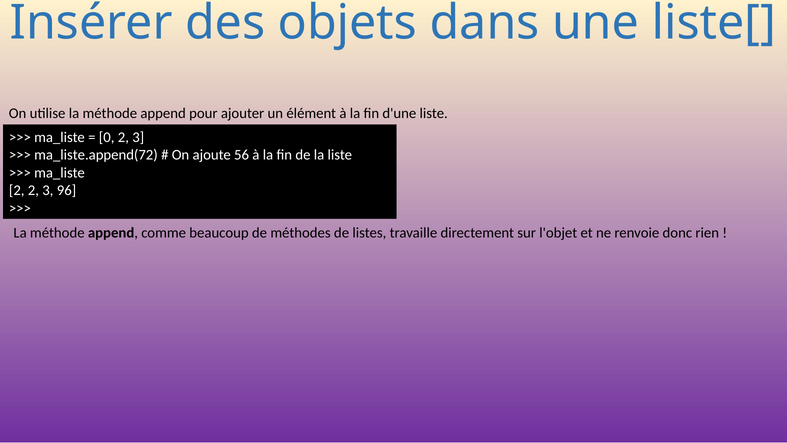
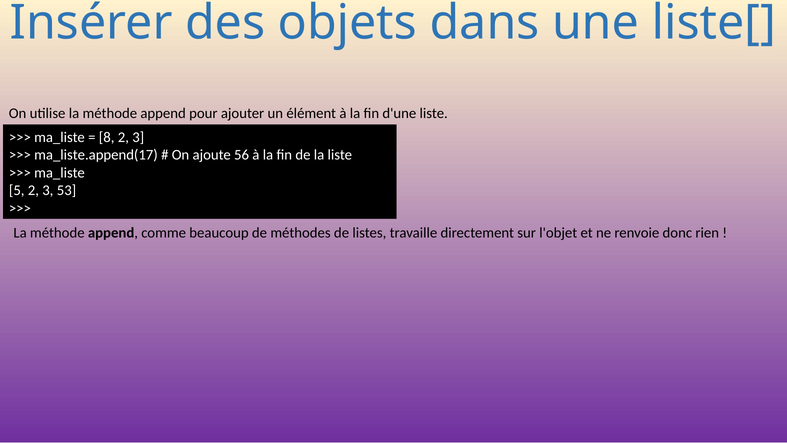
0: 0 -> 8
ma_liste.append(72: ma_liste.append(72 -> ma_liste.append(17
2 at (17, 190): 2 -> 5
96: 96 -> 53
